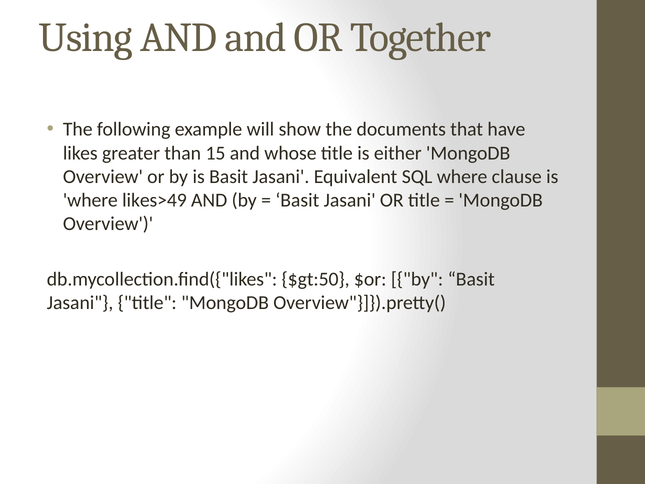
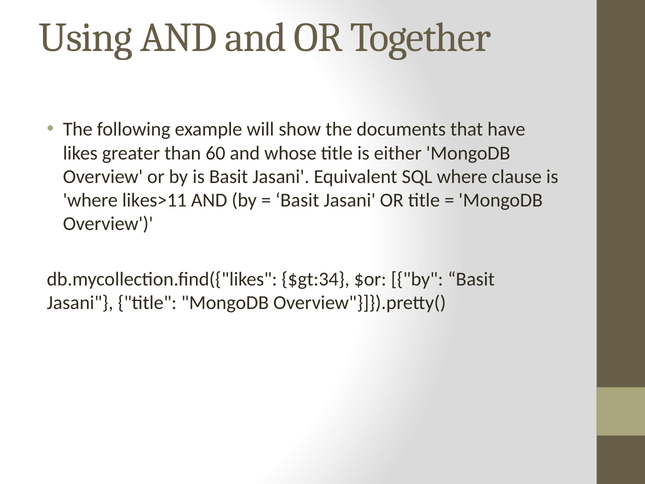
15: 15 -> 60
likes>49: likes>49 -> likes>11
$gt:50: $gt:50 -> $gt:34
